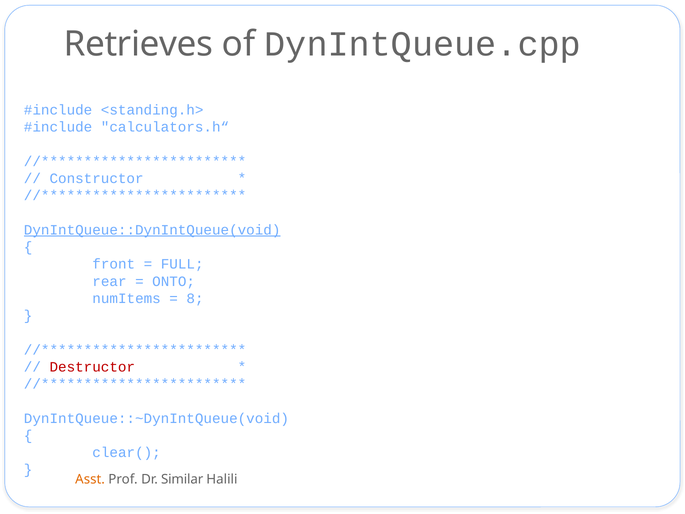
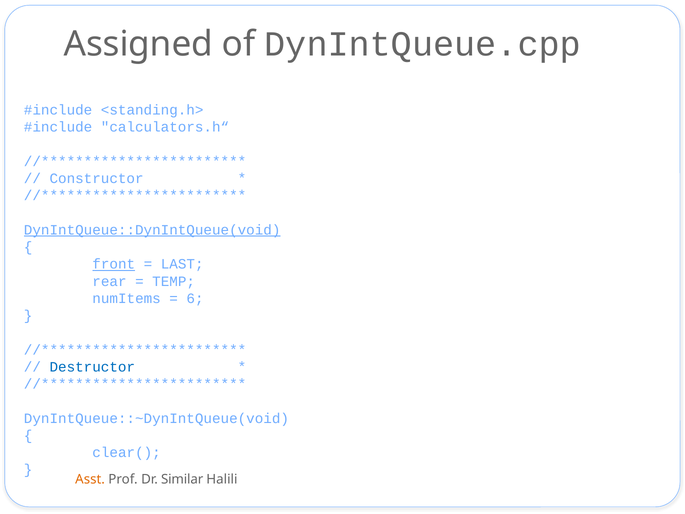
Retrieves: Retrieves -> Assigned
front underline: none -> present
FULL: FULL -> LAST
ONTO: ONTO -> TEMP
8: 8 -> 6
Destructor colour: red -> blue
